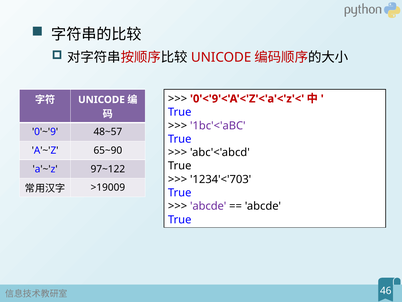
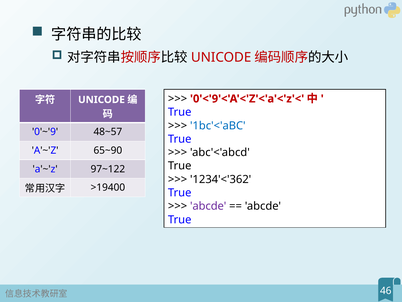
1bc'<'aBC colour: purple -> blue
1234'<'703: 1234'<'703 -> 1234'<'362
>19009: >19009 -> >19400
